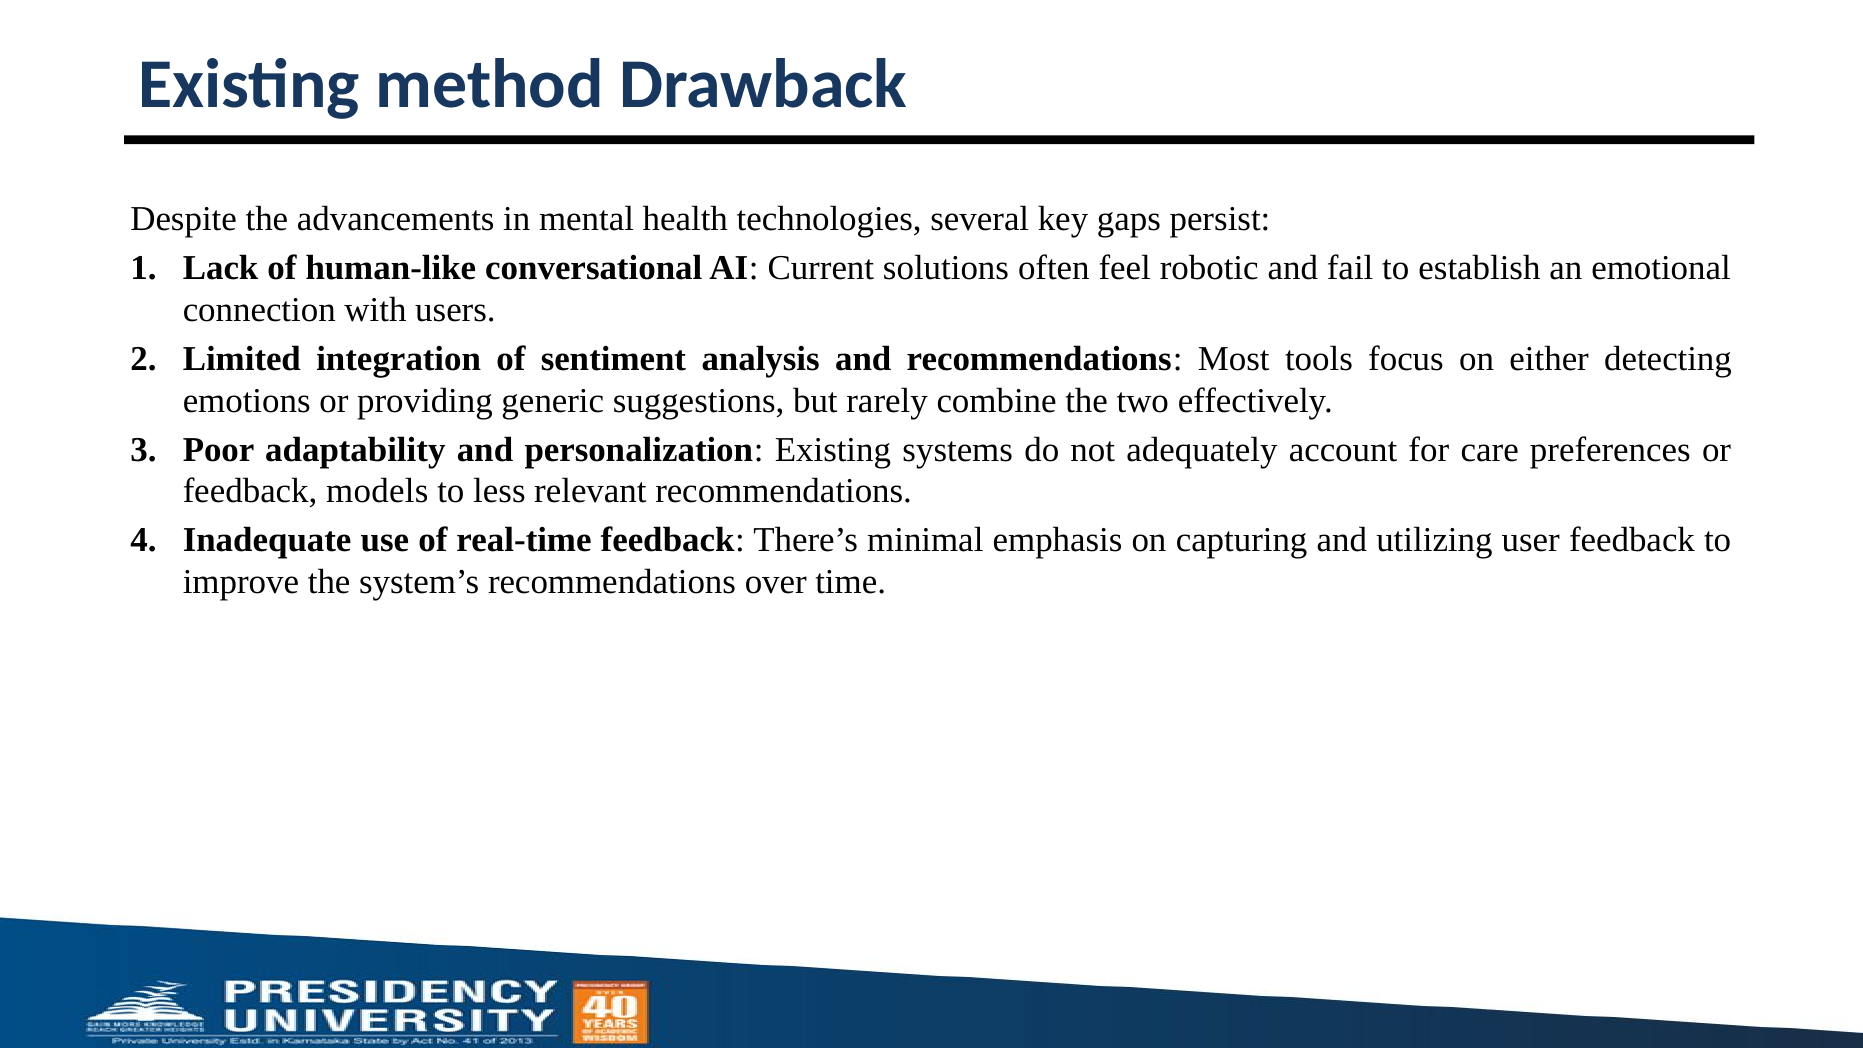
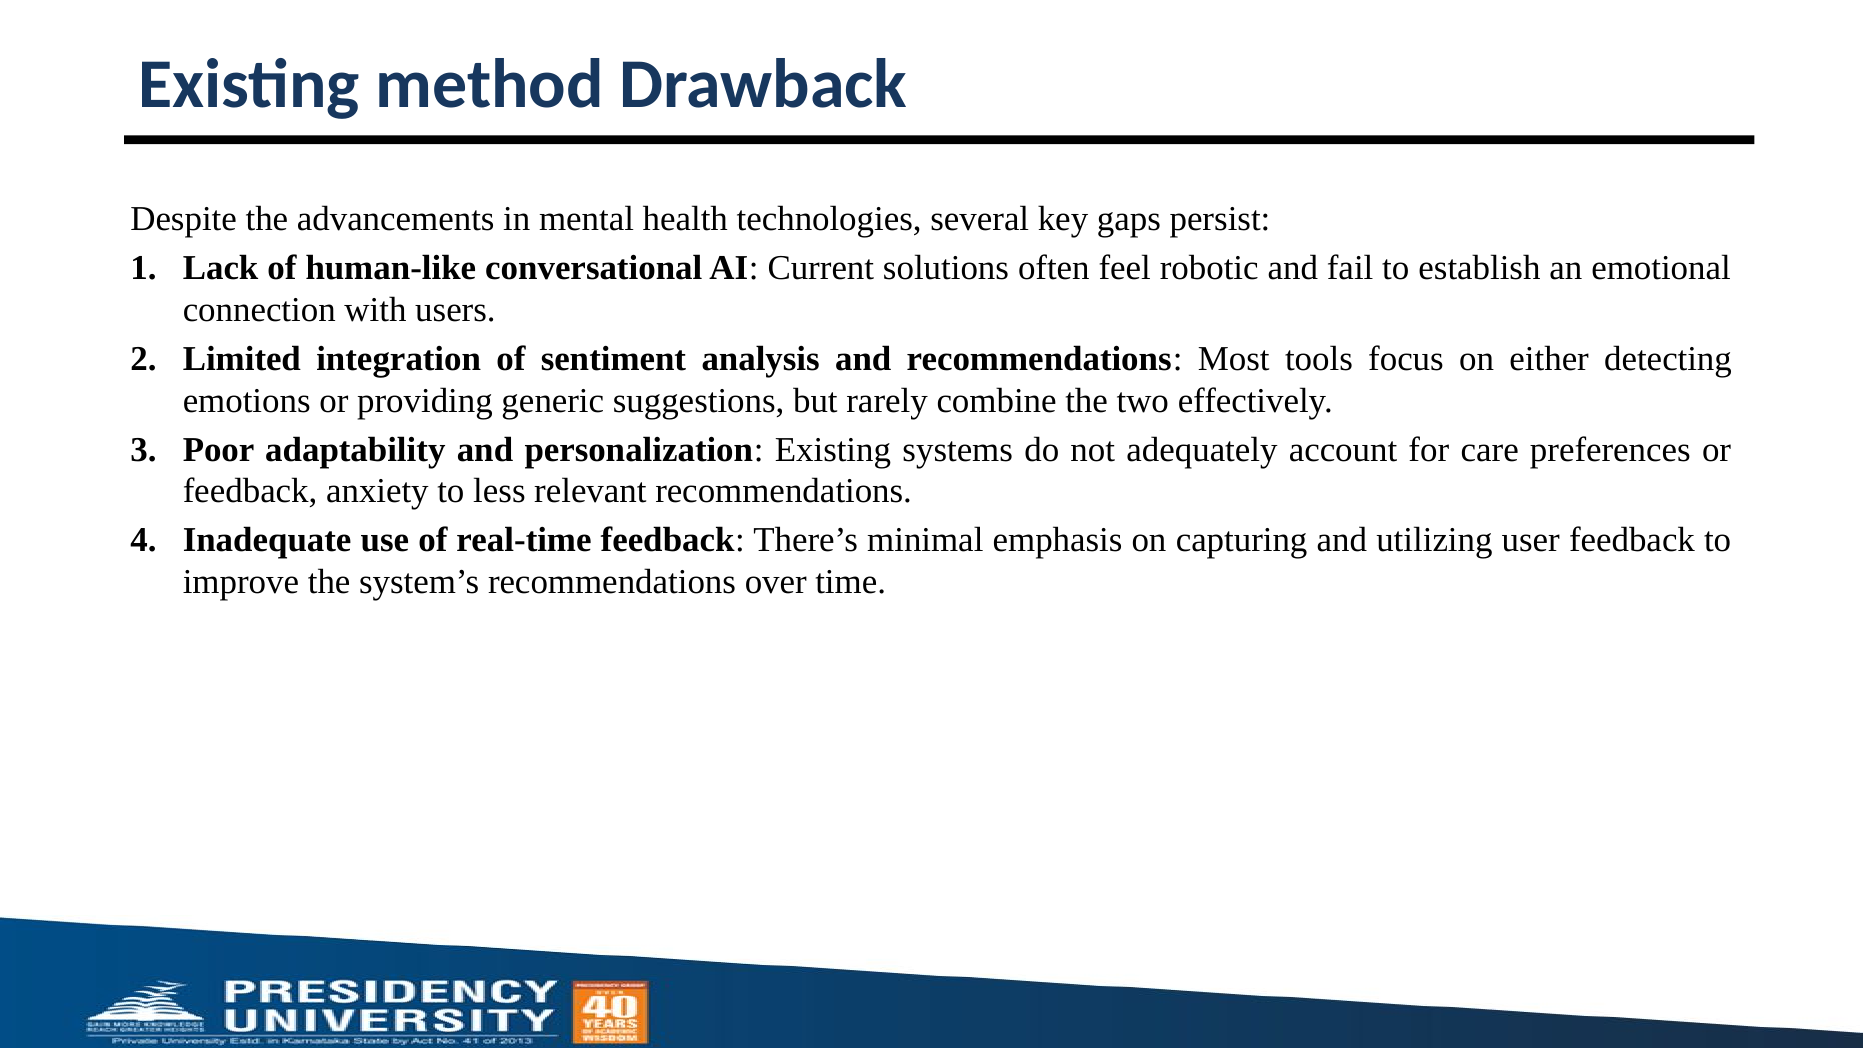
models: models -> anxiety
